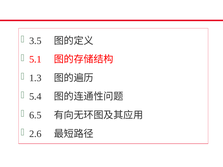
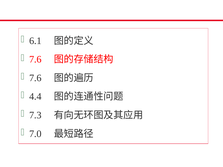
3.5: 3.5 -> 6.1
5.1 at (35, 59): 5.1 -> 7.6
1.3 at (35, 78): 1.3 -> 7.6
5.4: 5.4 -> 4.4
6.5: 6.5 -> 7.3
2.6: 2.6 -> 7.0
